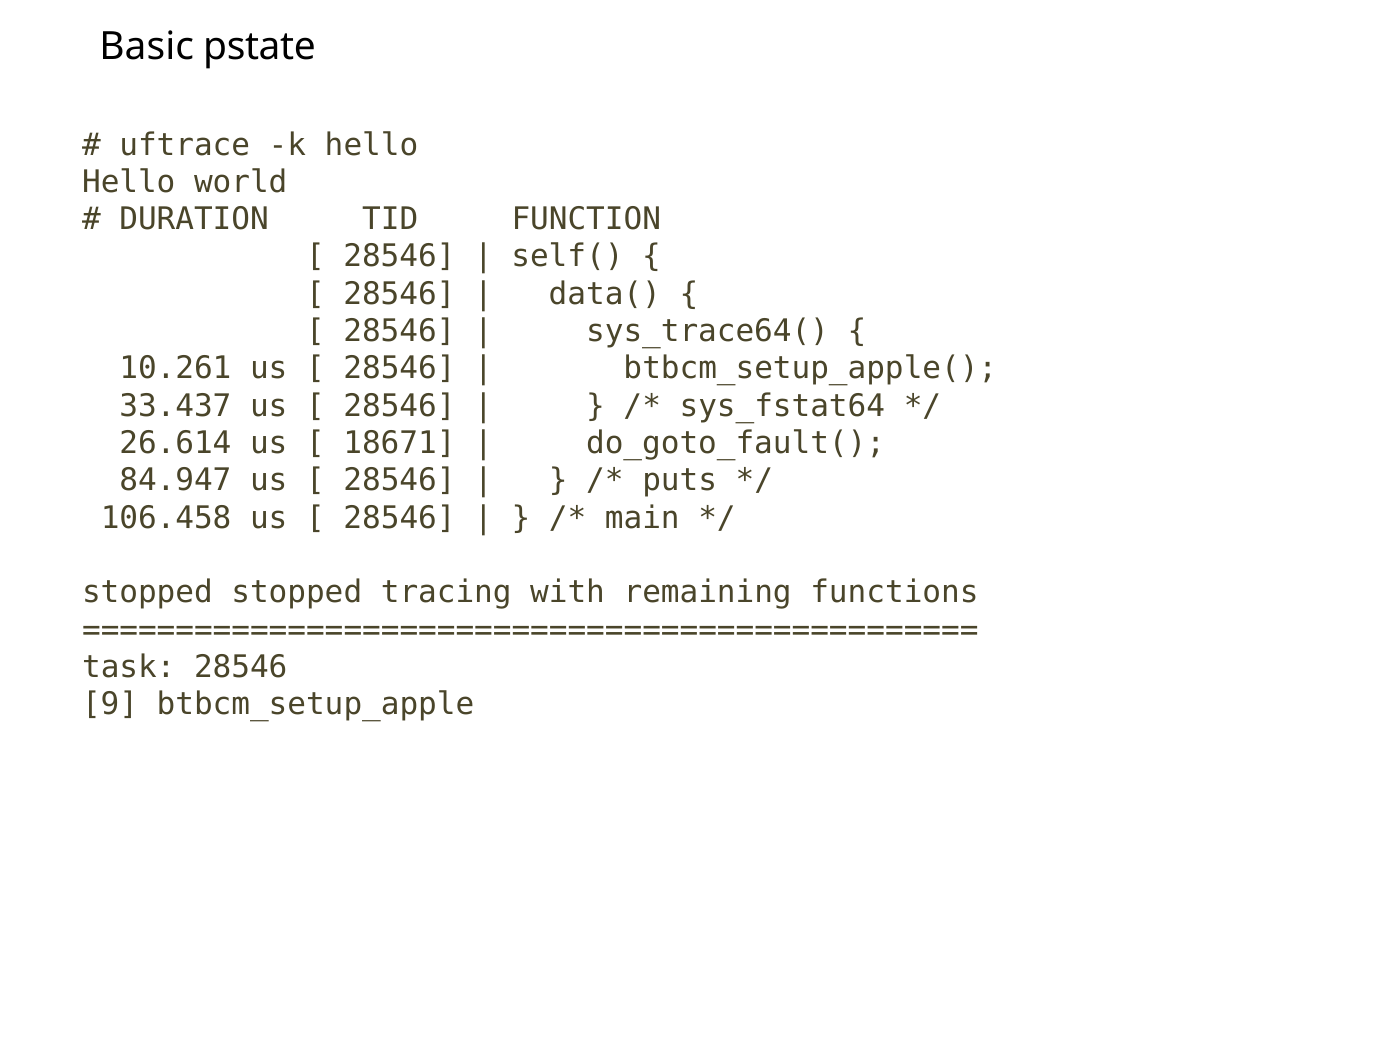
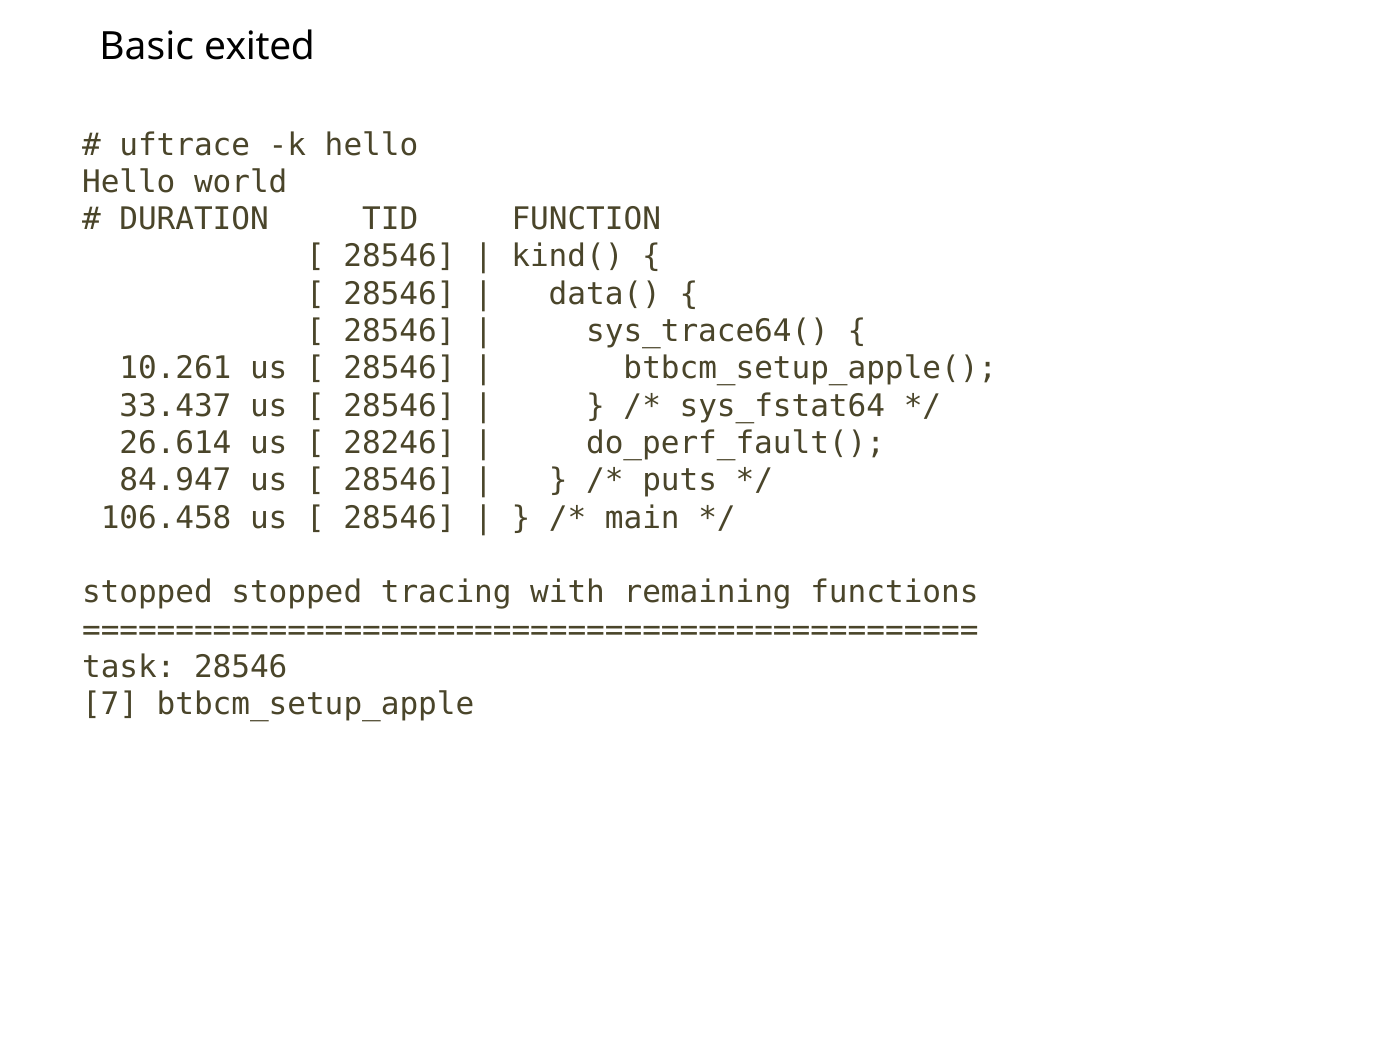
pstate: pstate -> exited
self(: self( -> kind(
18671: 18671 -> 28246
do_goto_fault(: do_goto_fault( -> do_perf_fault(
9: 9 -> 7
